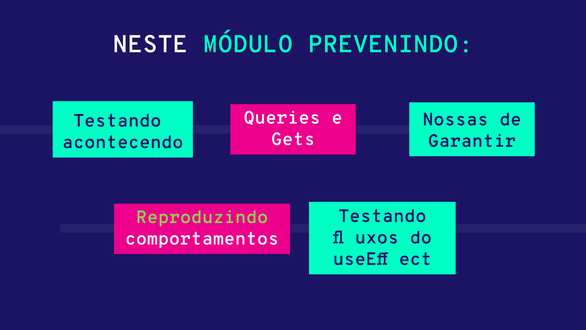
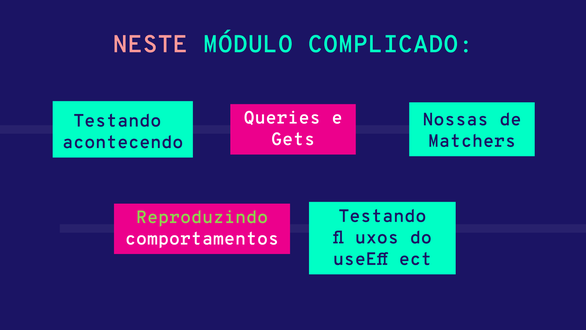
NESTE colour: white -> pink
PREVENINDO: PREVENINDO -> COMPLICADO
Garantir: Garantir -> Matchers
